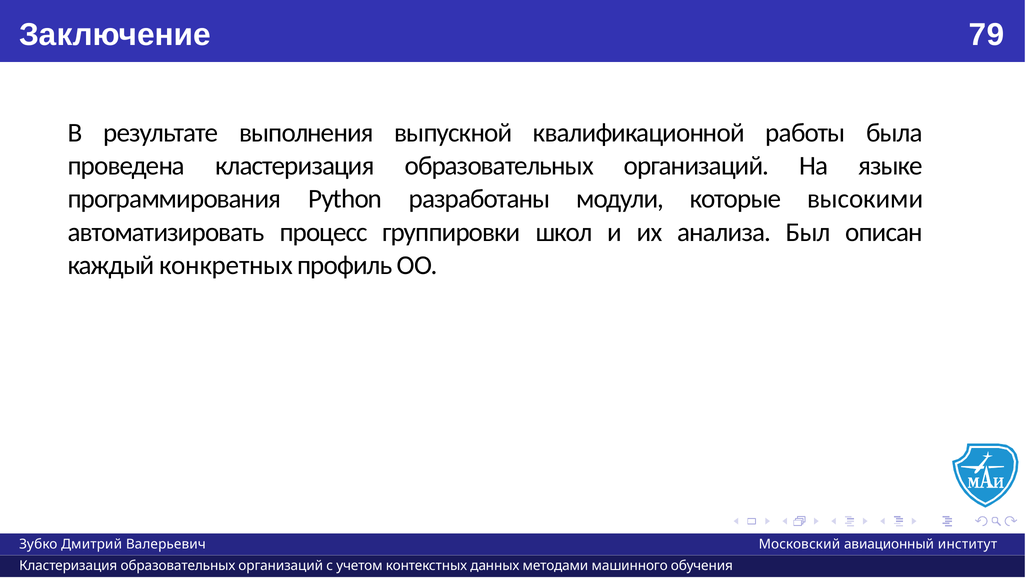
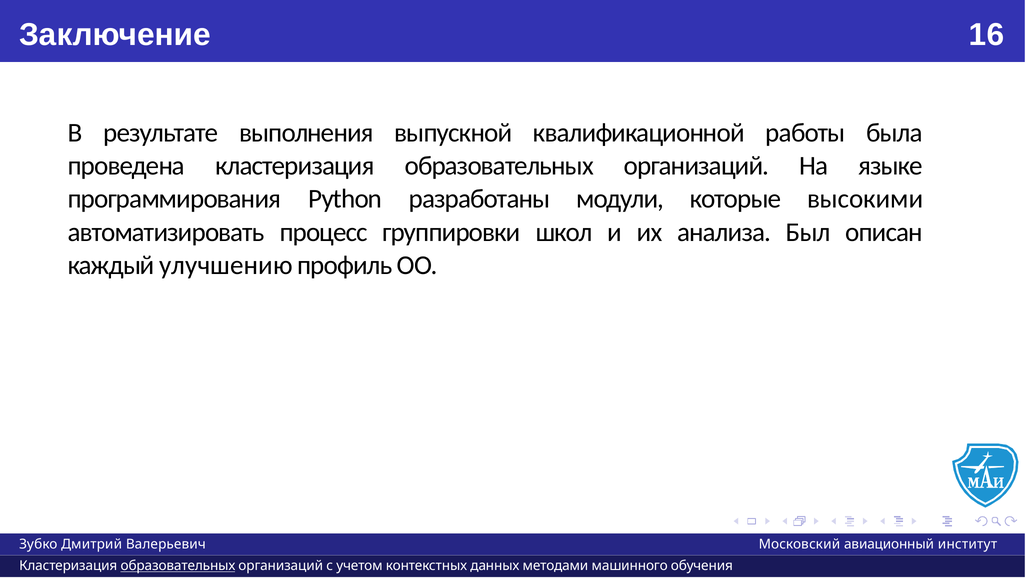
79: 79 -> 16
конкретных: конкретных -> улучшению
образовательных at (178, 565) underline: none -> present
